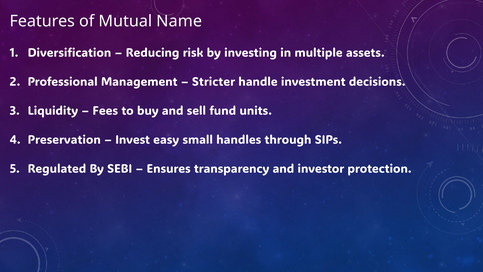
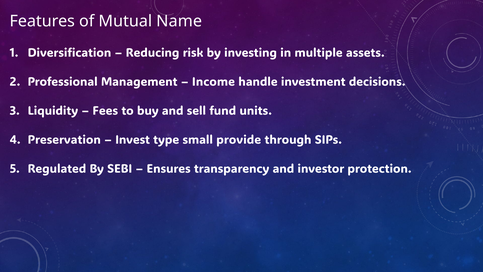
Stricter: Stricter -> Income
easy: easy -> type
handles: handles -> provide
